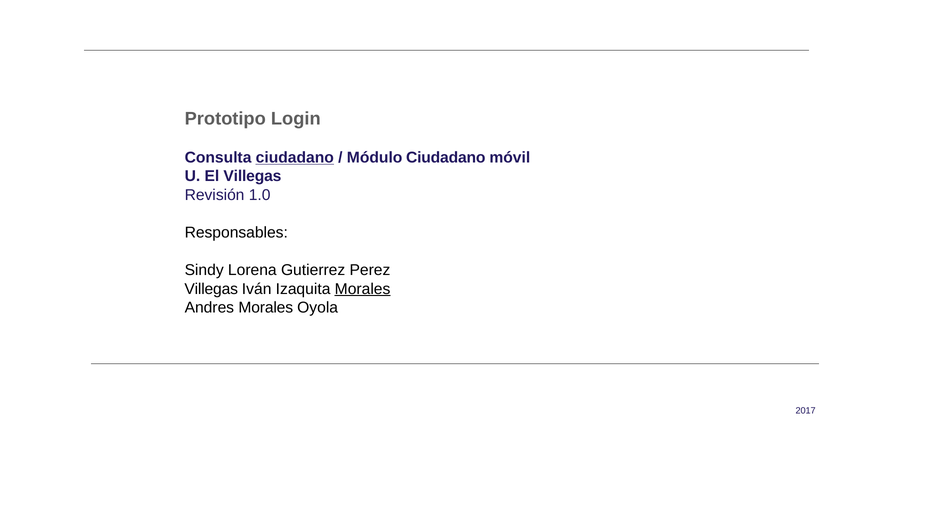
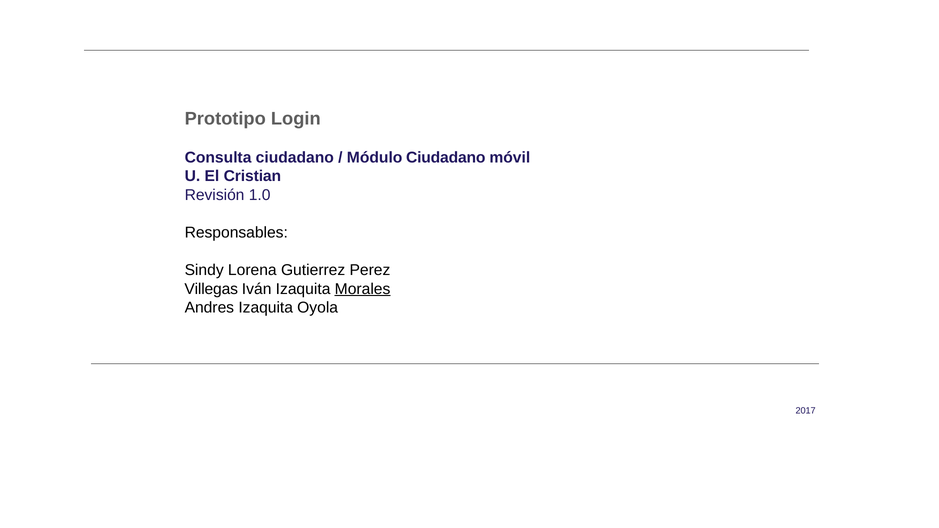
ciudadano at (295, 158) underline: present -> none
El Villegas: Villegas -> Cristian
Andres Morales: Morales -> Izaquita
